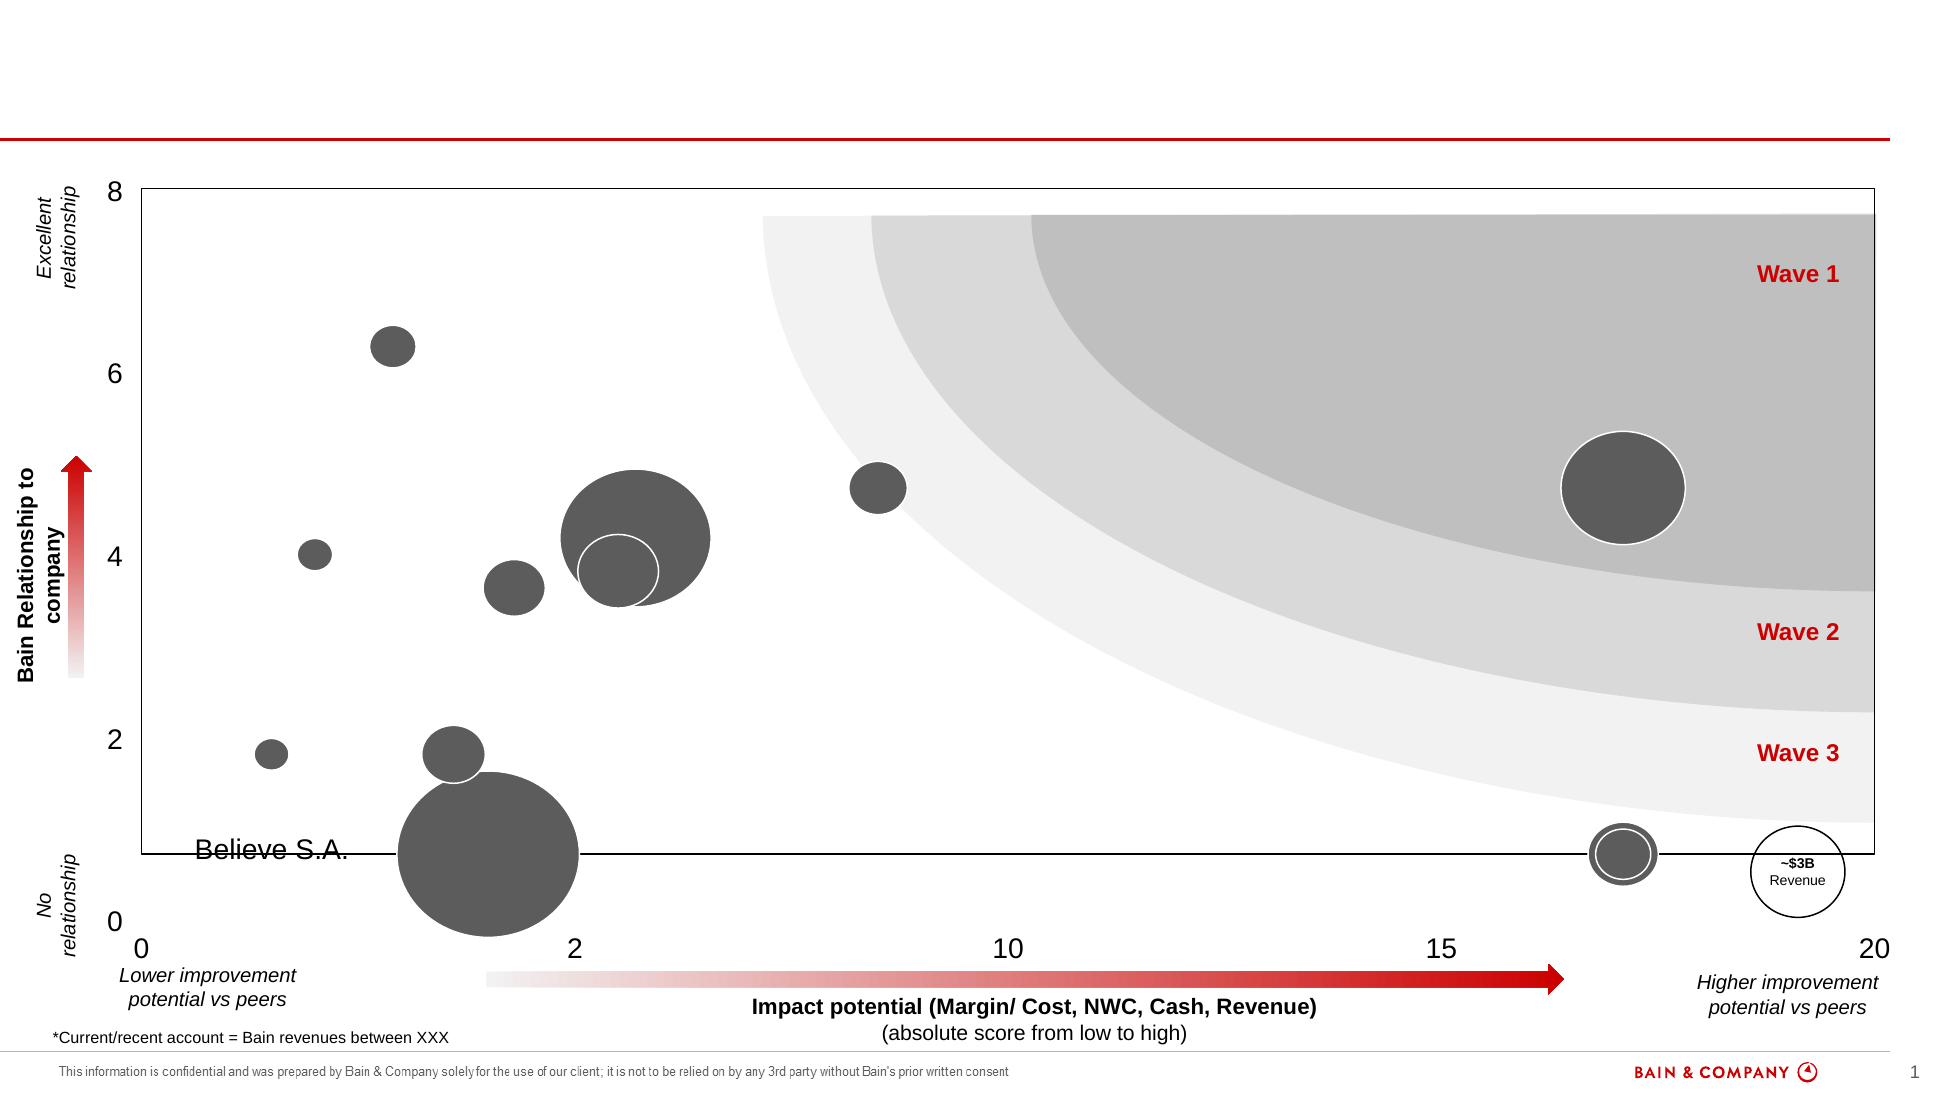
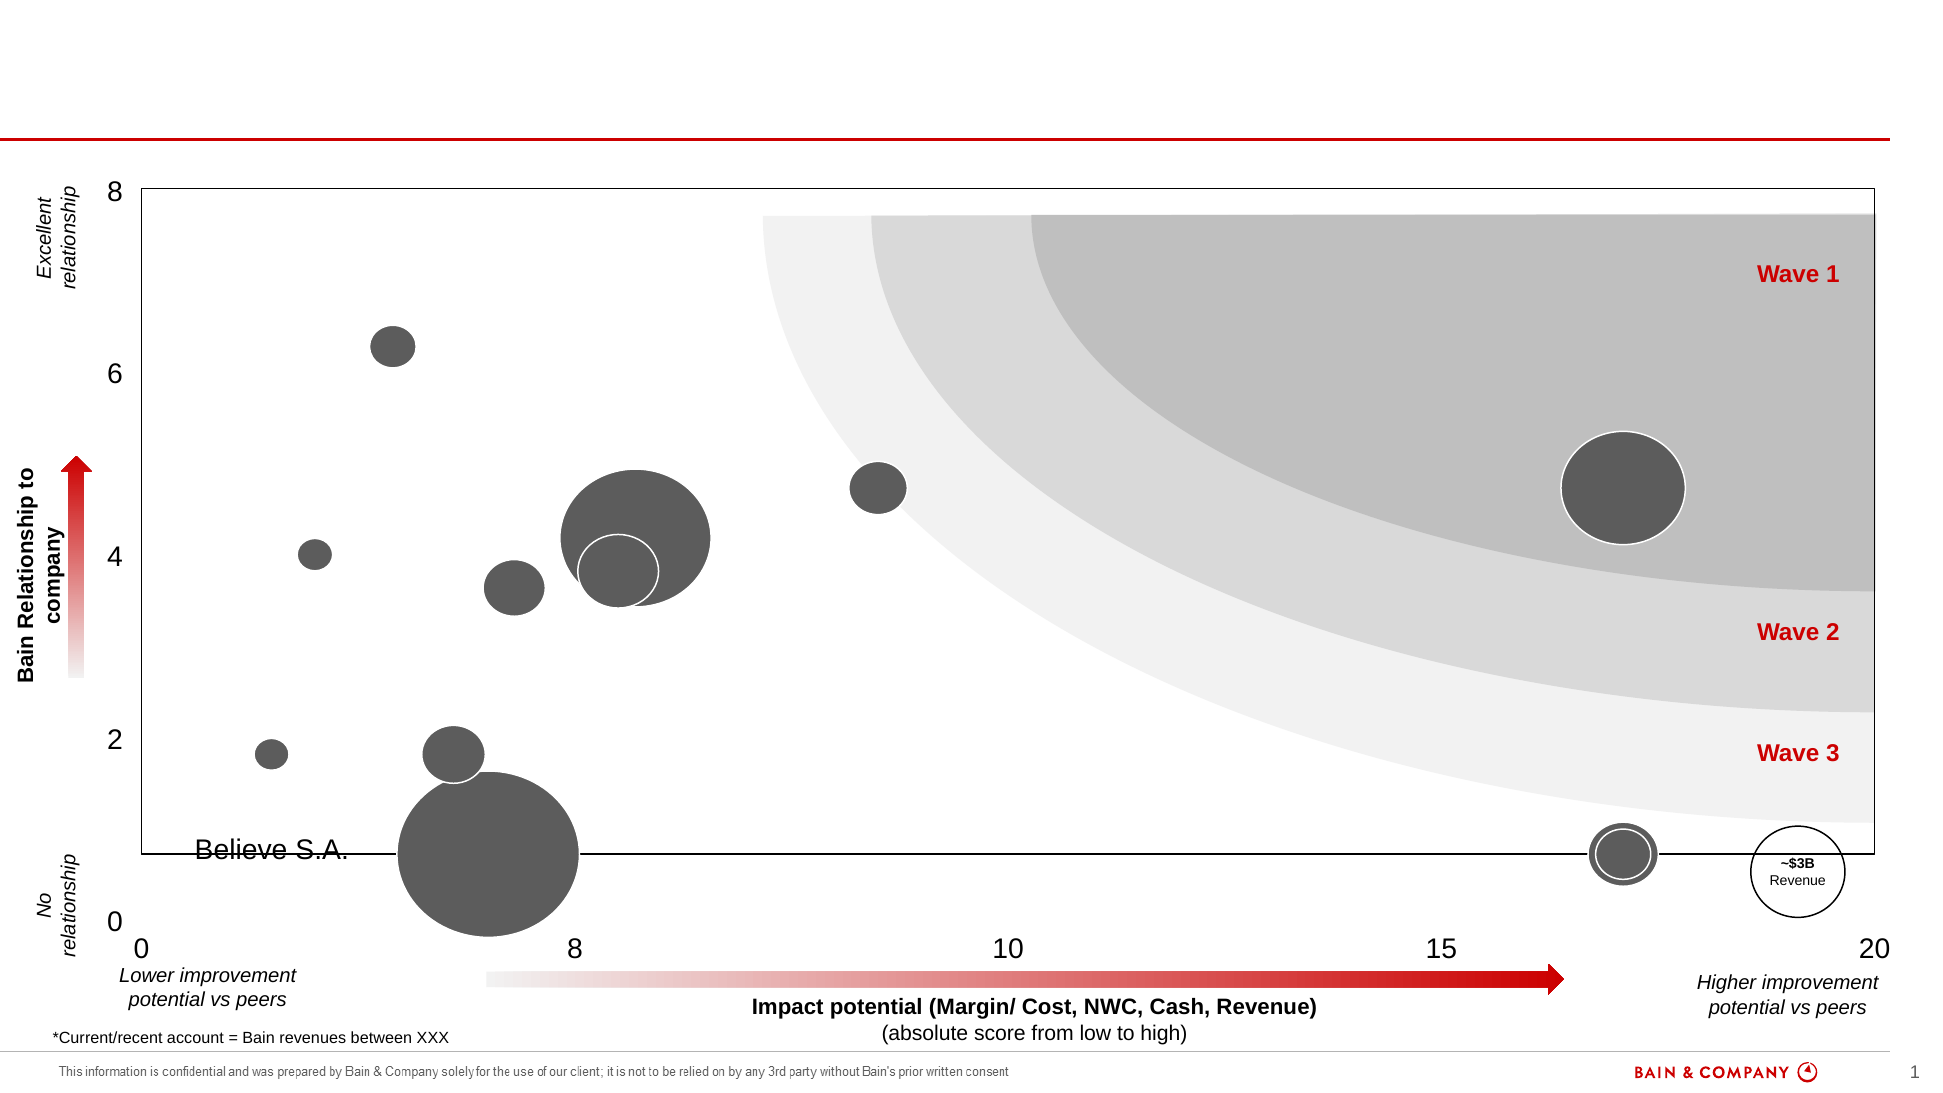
2 at (575, 949): 2 -> 8
